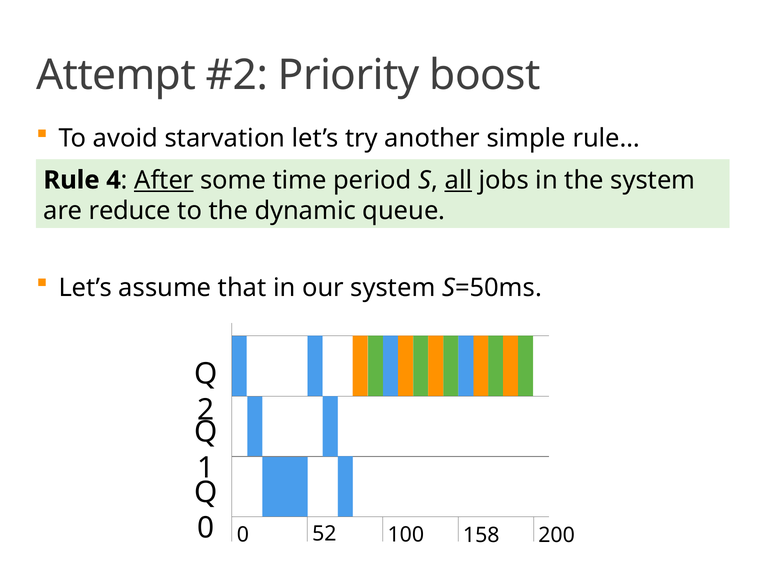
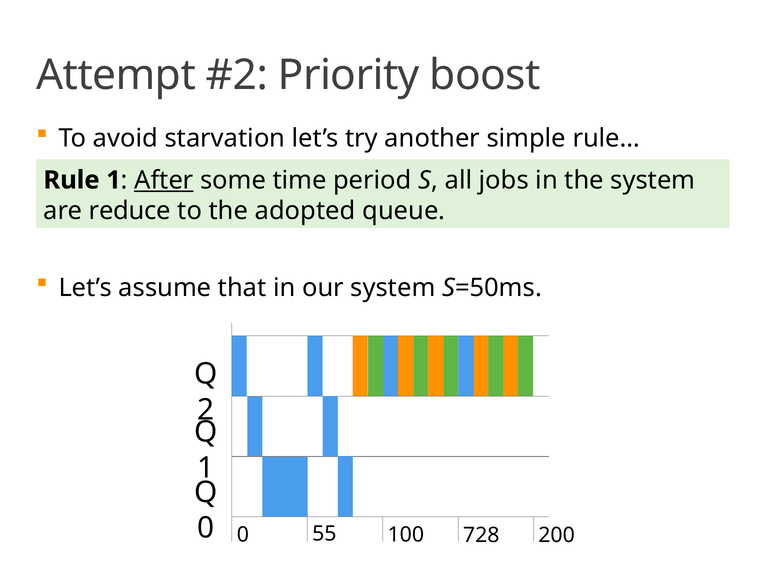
Rule 4: 4 -> 1
all underline: present -> none
dynamic: dynamic -> adopted
52: 52 -> 55
158: 158 -> 728
